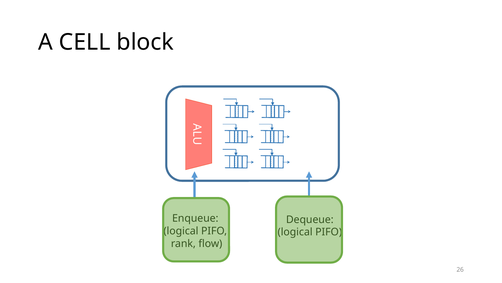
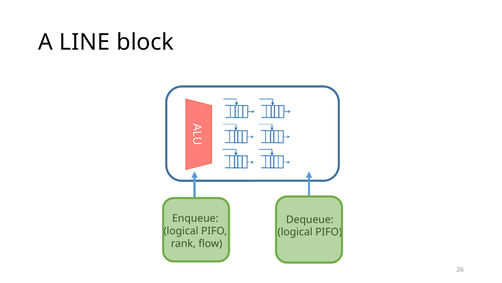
CELL: CELL -> LINE
